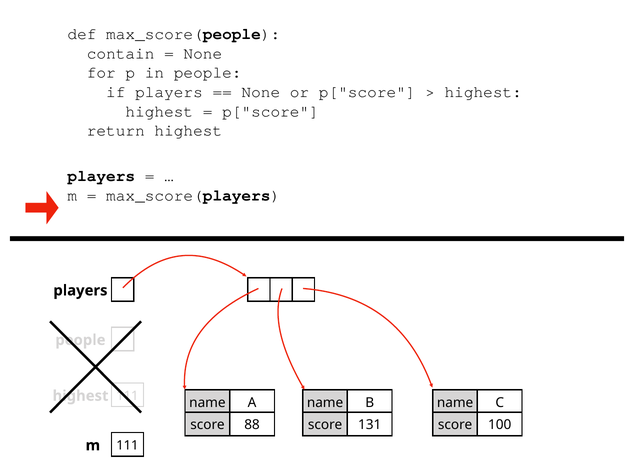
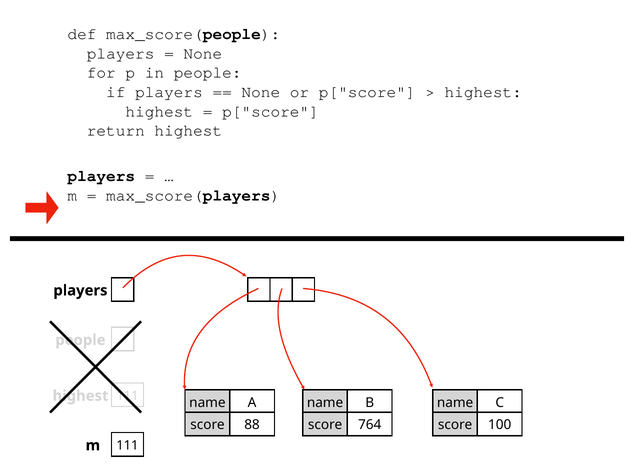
contain at (121, 53): contain -> players
131: 131 -> 764
